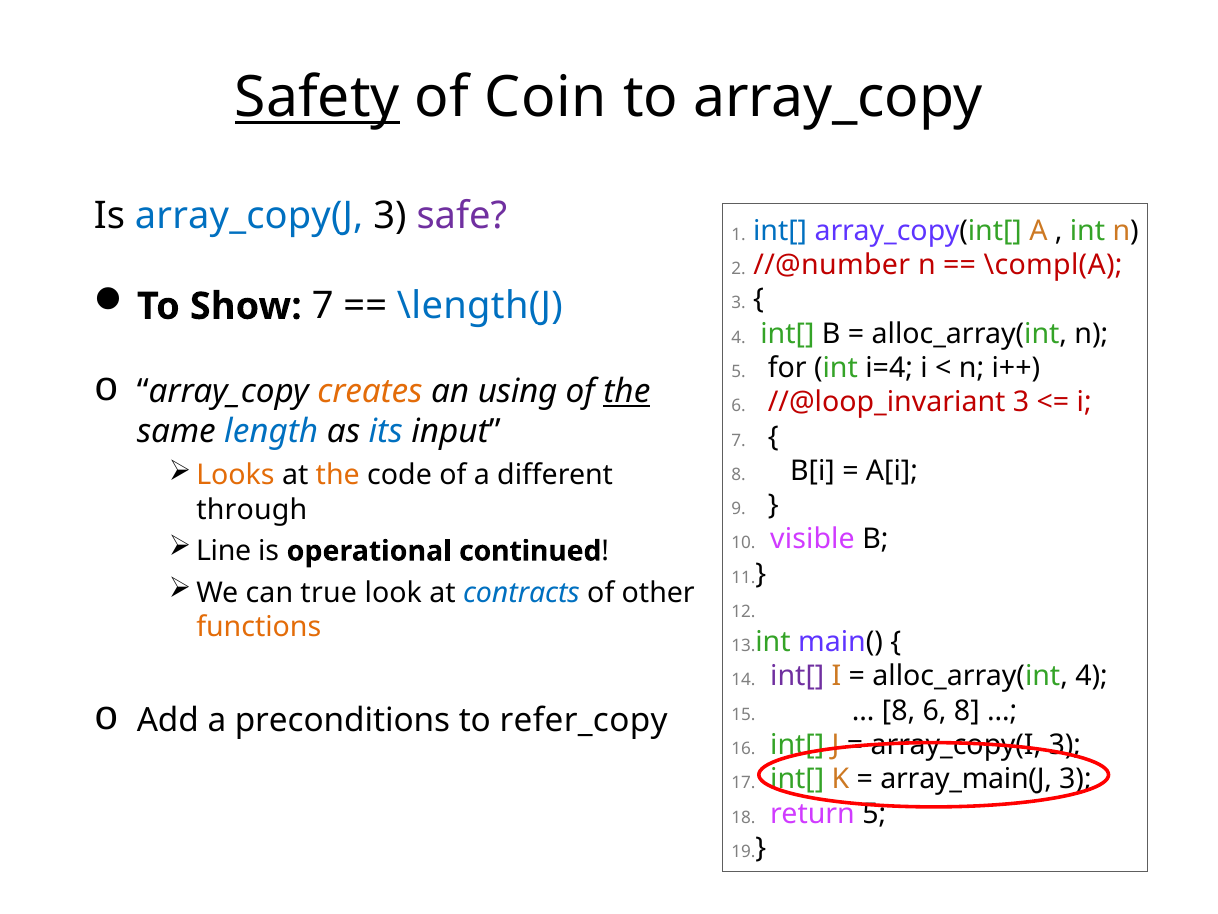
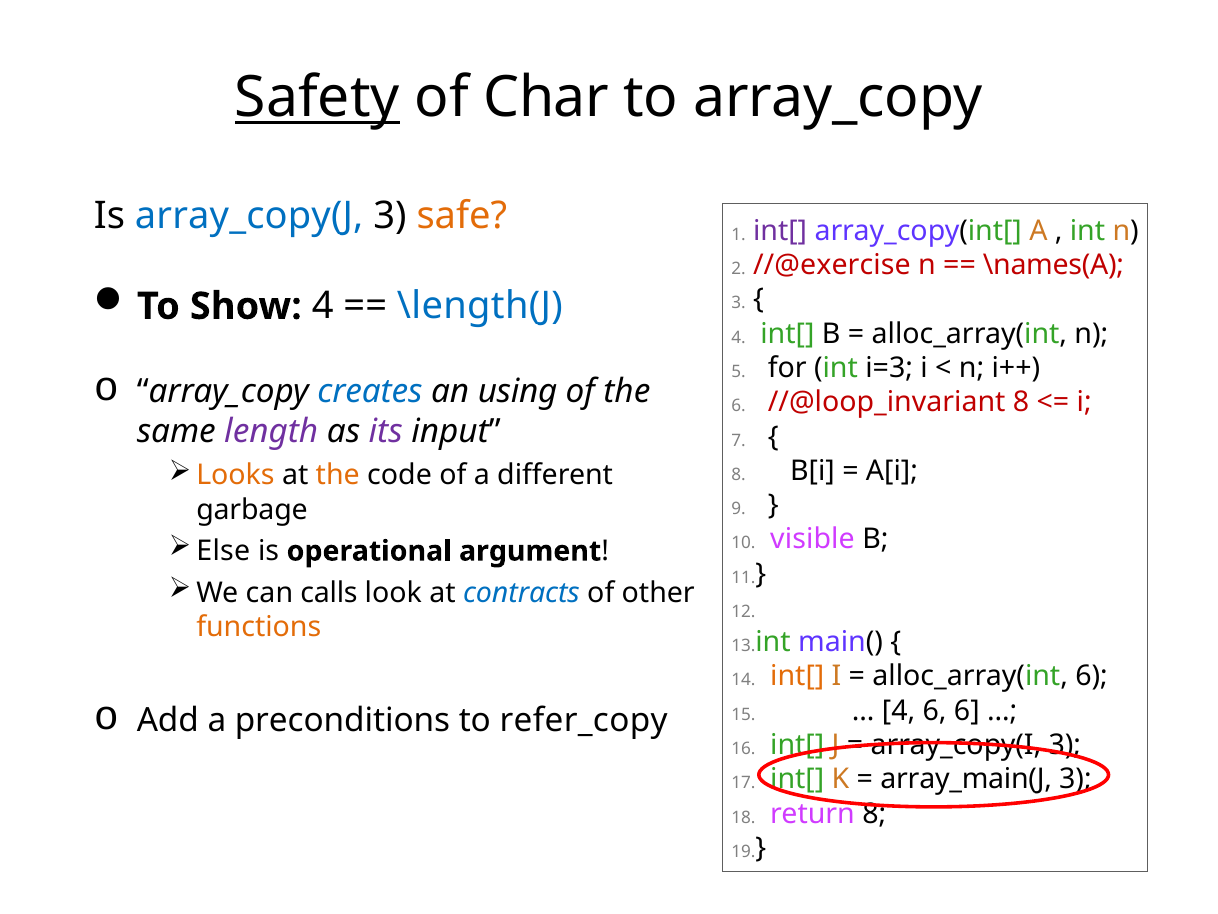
Coin: Coin -> Char
safe colour: purple -> orange
int[ at (780, 231) colour: blue -> purple
//@number: //@number -> //@exercise
\compl(A: \compl(A -> \names(A
Show 7: 7 -> 4
i=4: i=4 -> i=3
creates colour: orange -> blue
the at (627, 391) underline: present -> none
//@loop_invariant 3: 3 -> 8
length colour: blue -> purple
its colour: blue -> purple
through: through -> garbage
Line: Line -> Else
continued: continued -> argument
true: true -> calls
int[ at (797, 676) colour: purple -> orange
alloc_array(int 4: 4 -> 6
8 at (899, 710): 8 -> 4
6 8: 8 -> 6
return 5: 5 -> 8
